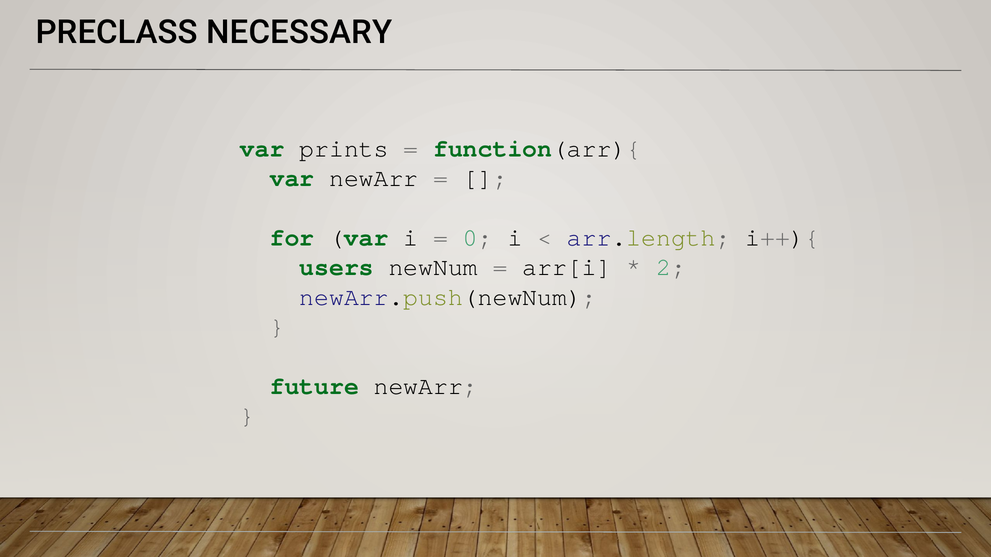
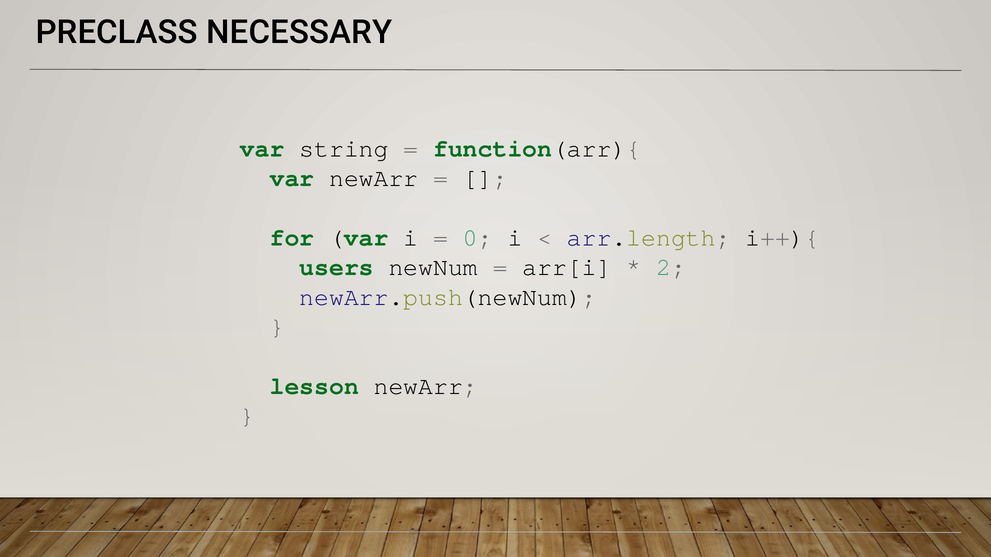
prints: prints -> string
future: future -> lesson
